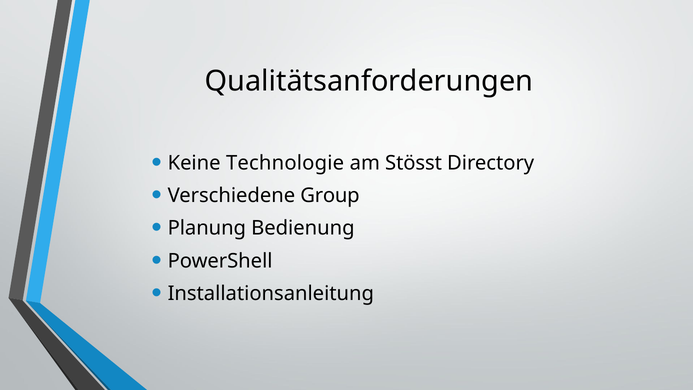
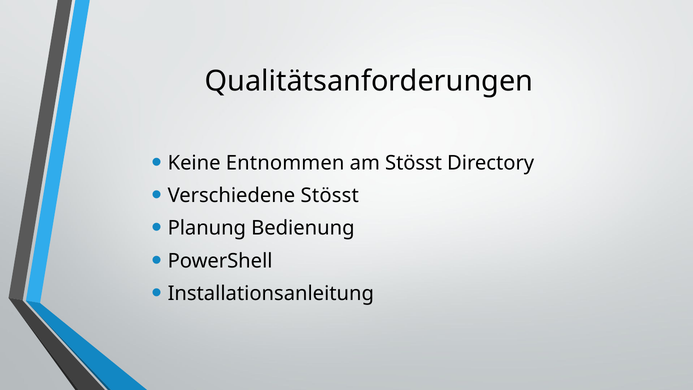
Technologie: Technologie -> Entnommen
Verschiedene Group: Group -> Stösst
